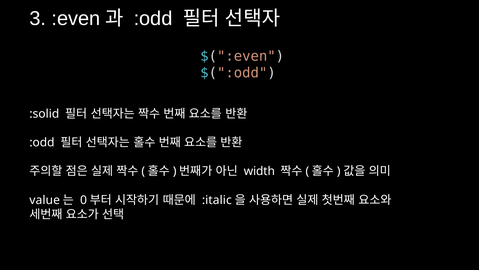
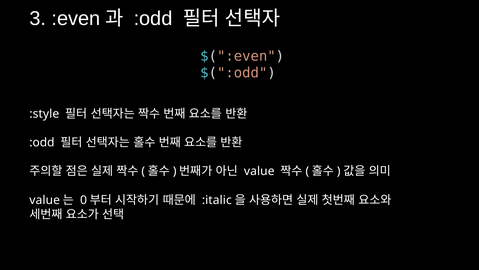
:solid: :solid -> :style
width at (259, 171): width -> value
